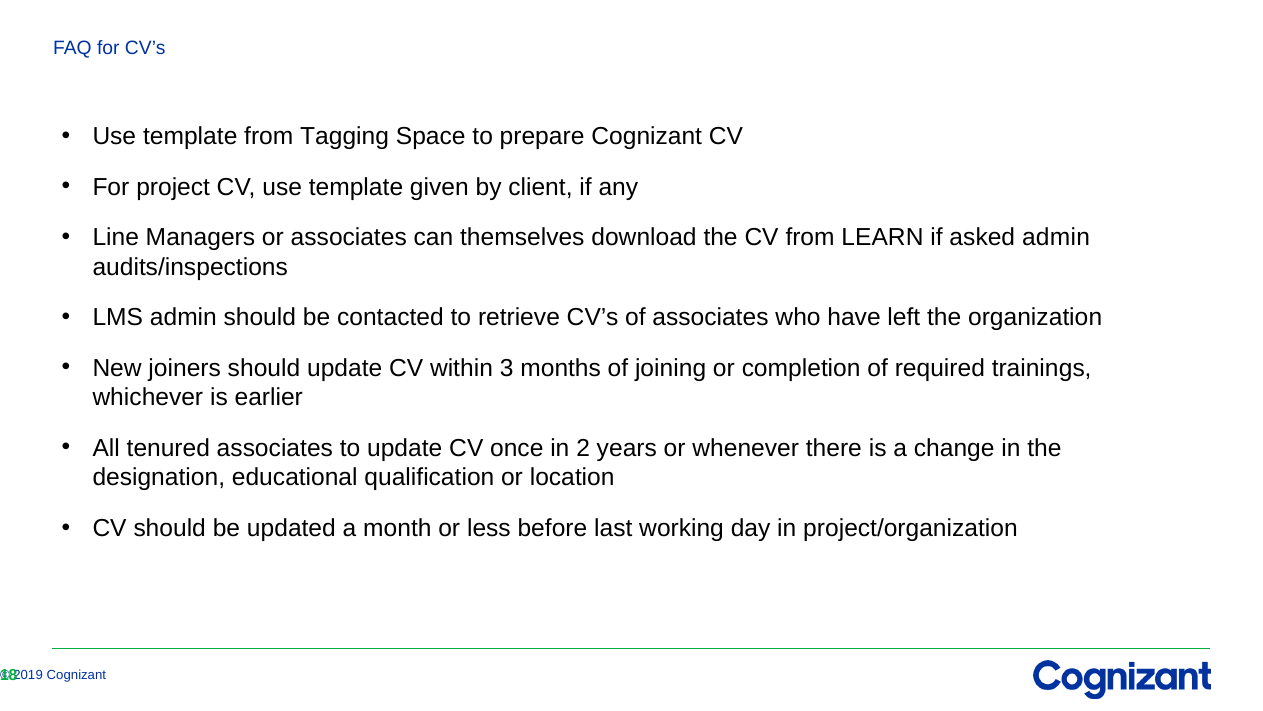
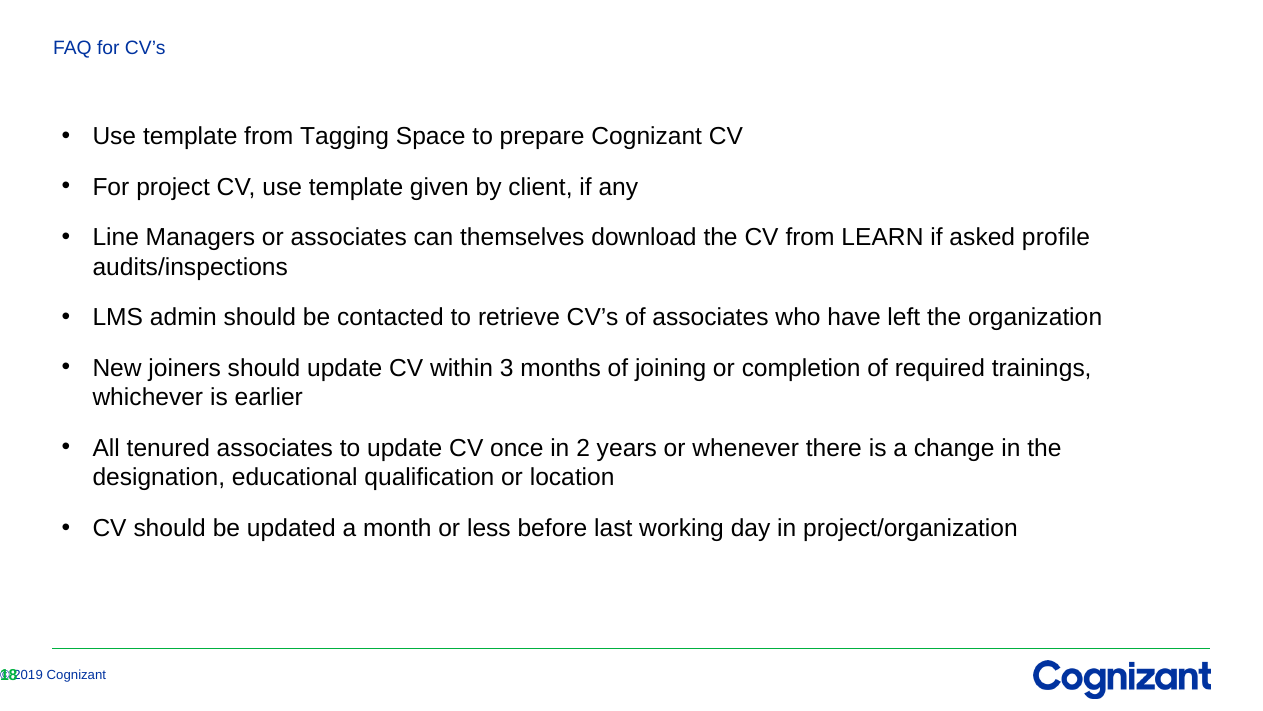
asked admin: admin -> profile
